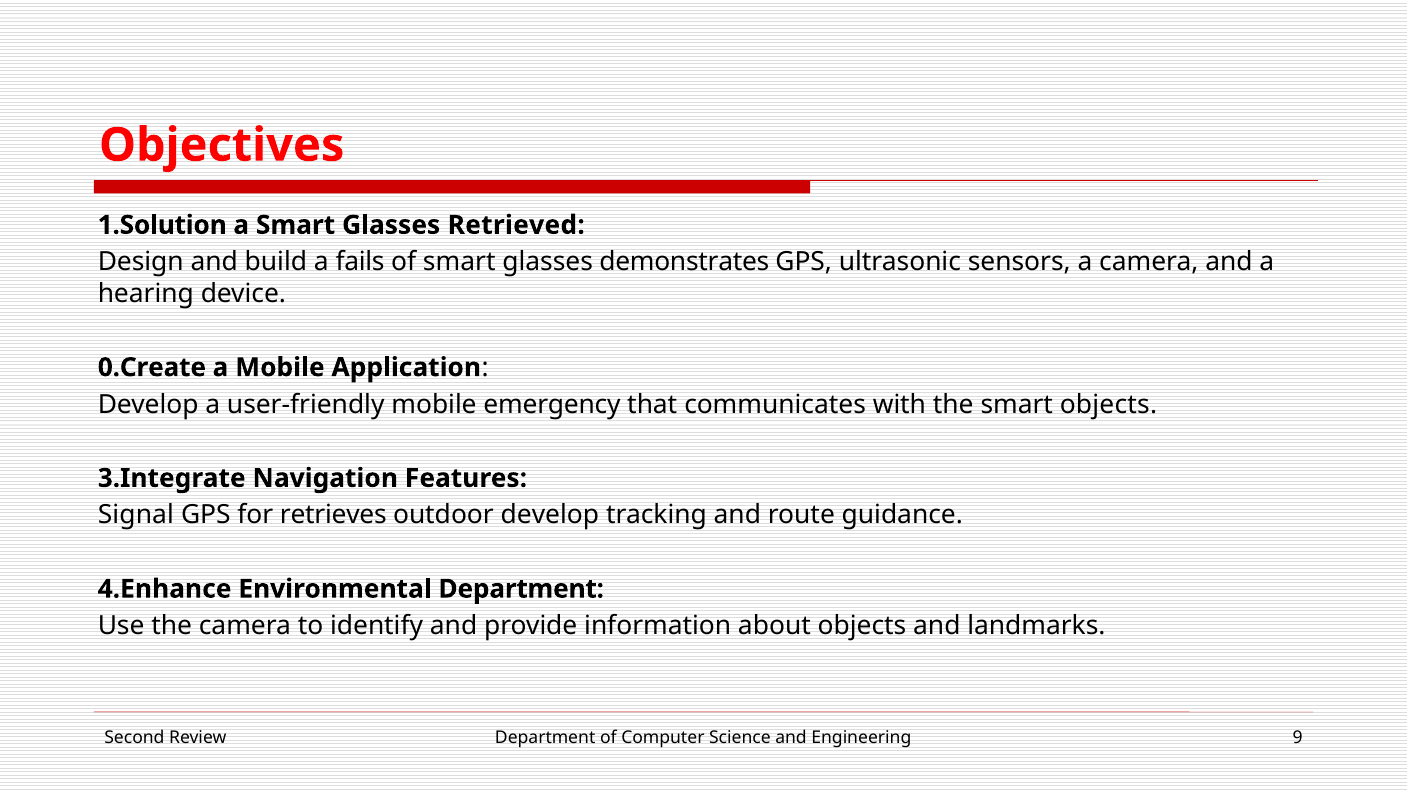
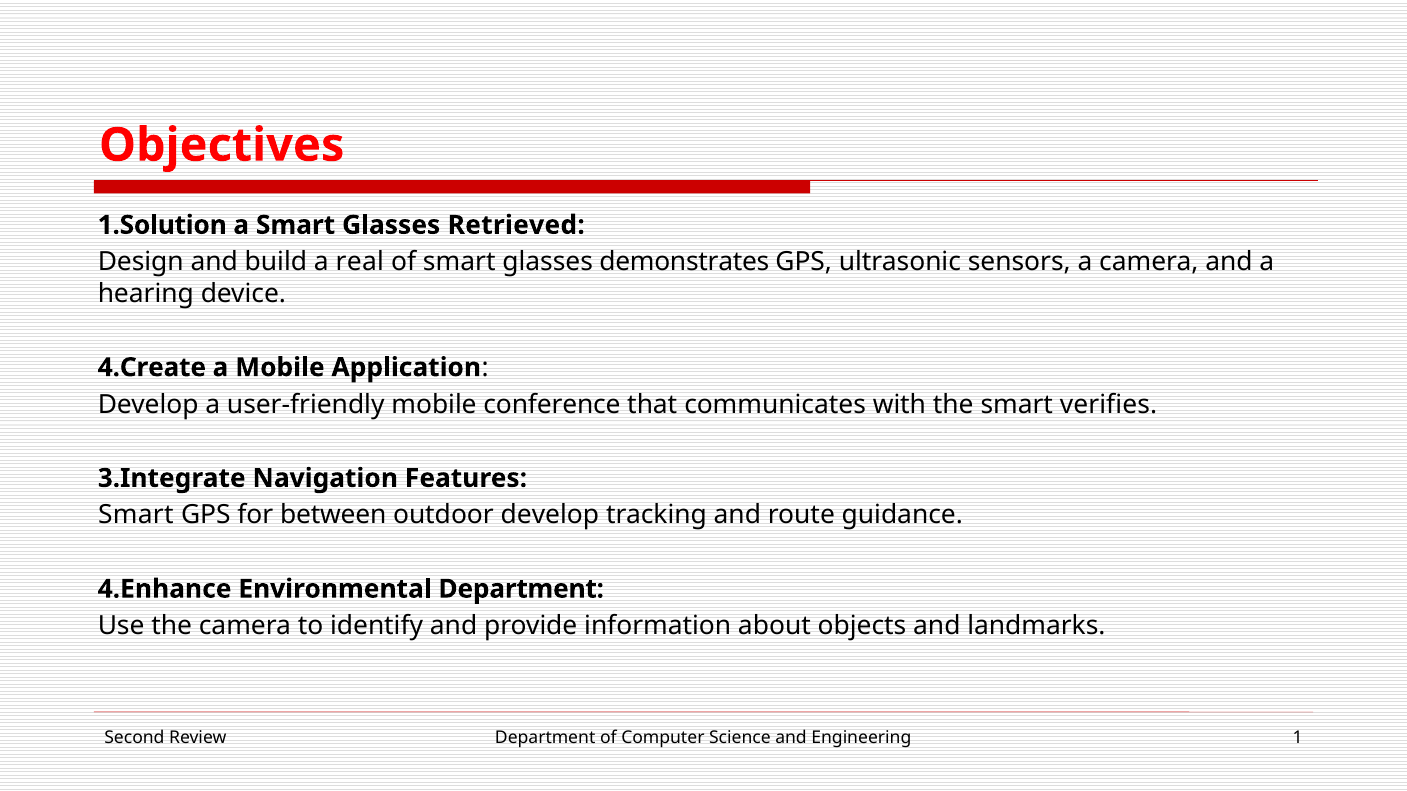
fails: fails -> real
0.Create: 0.Create -> 4.Create
emergency: emergency -> conference
smart objects: objects -> verifies
Signal at (136, 515): Signal -> Smart
retrieves: retrieves -> between
9: 9 -> 1
